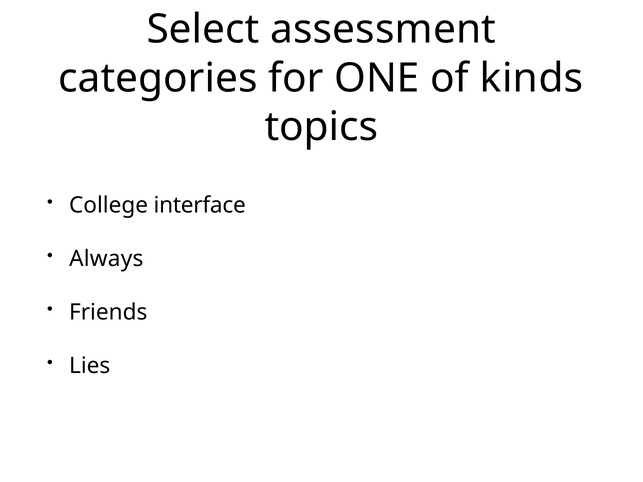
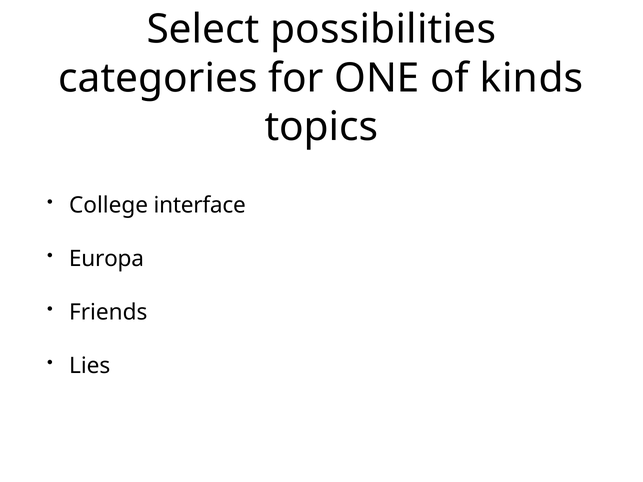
assessment: assessment -> possibilities
Always: Always -> Europa
